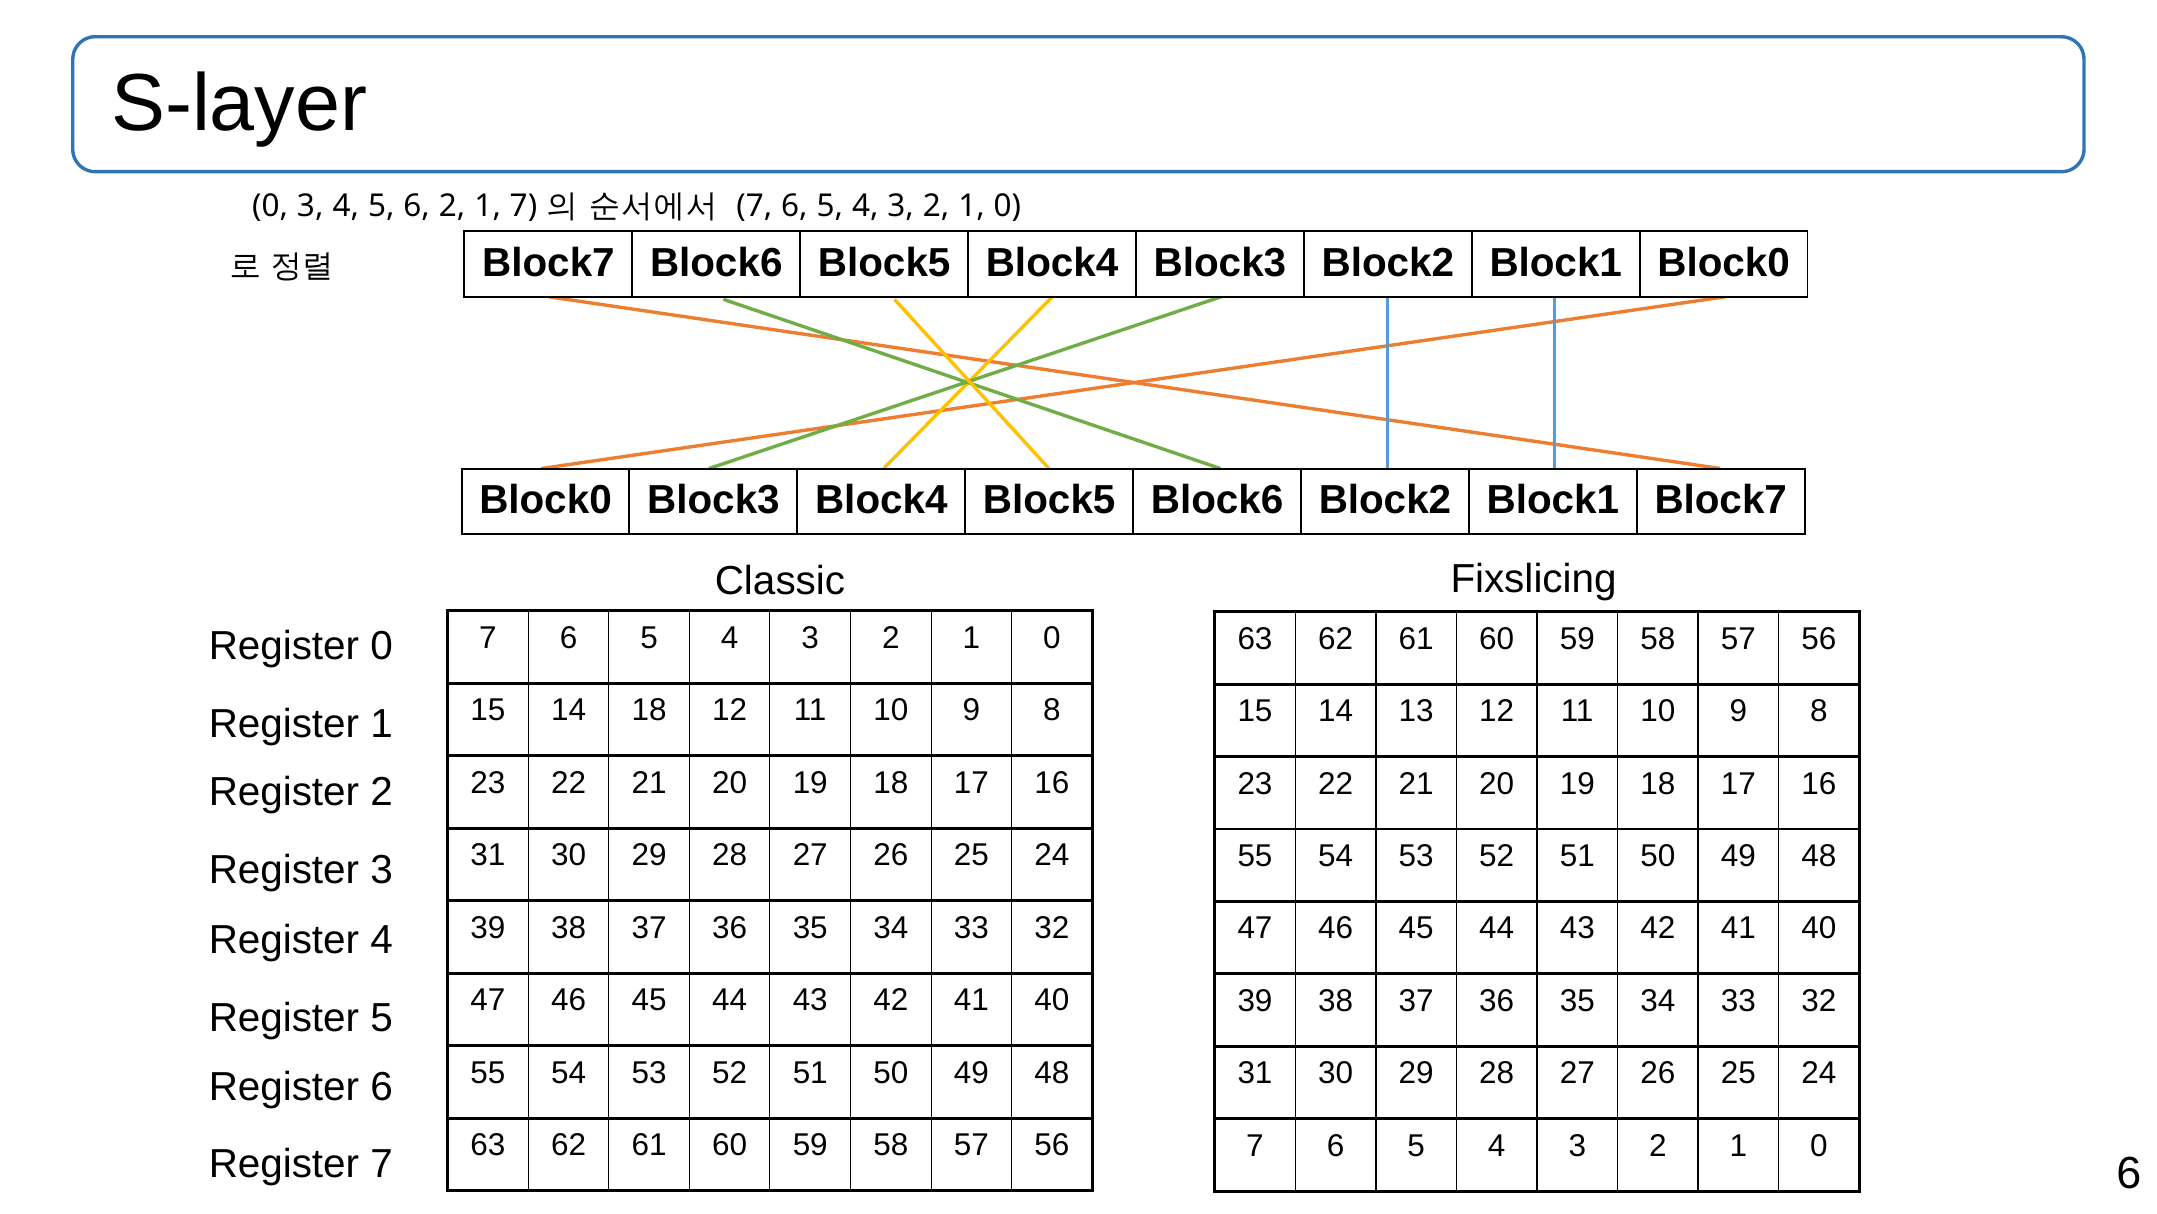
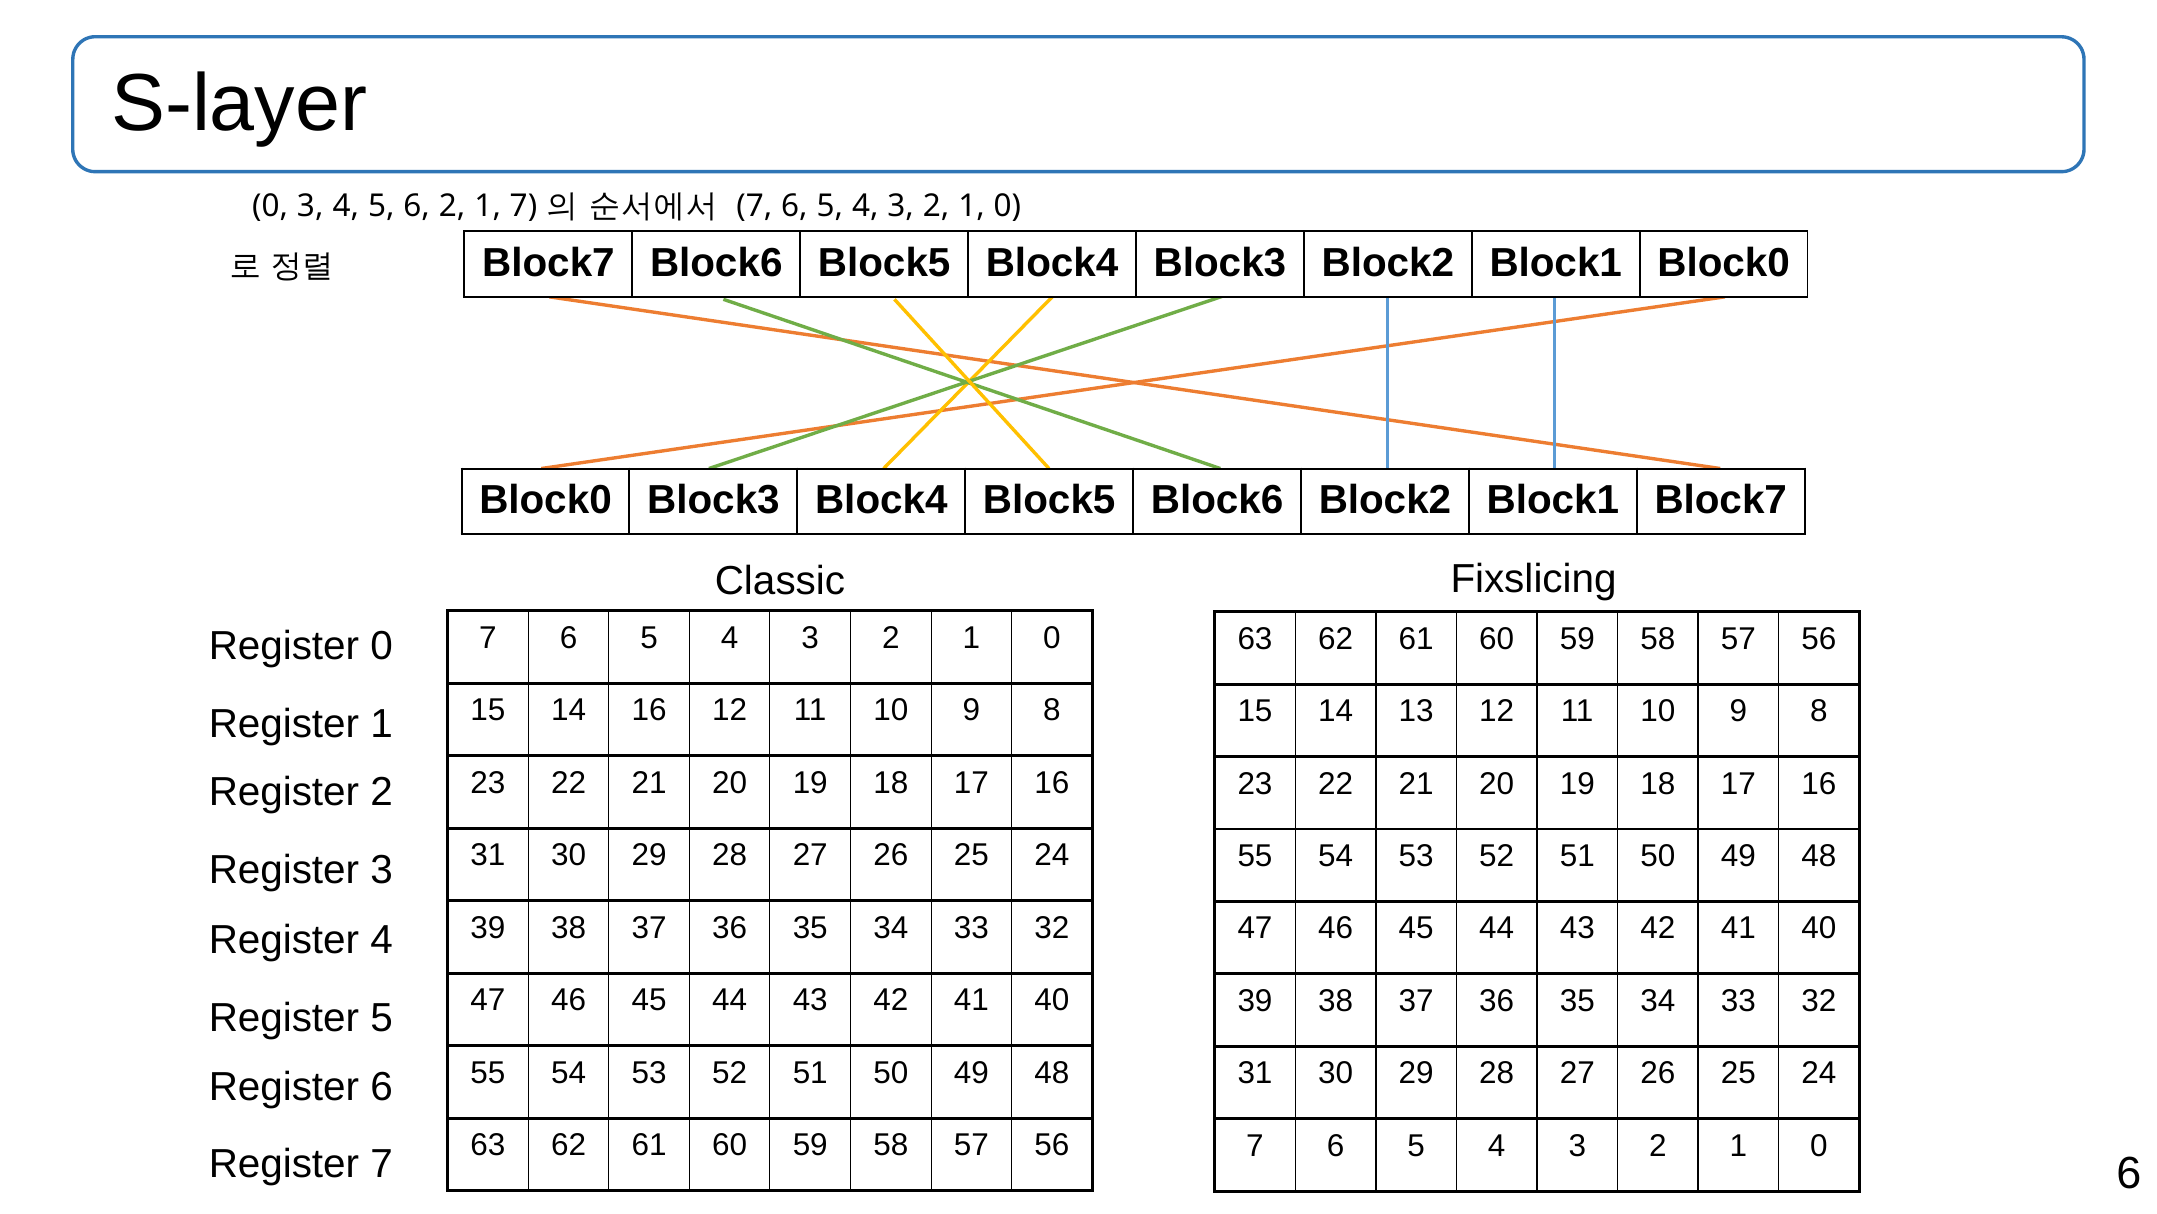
14 18: 18 -> 16
